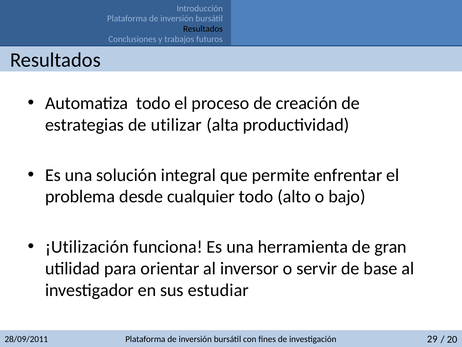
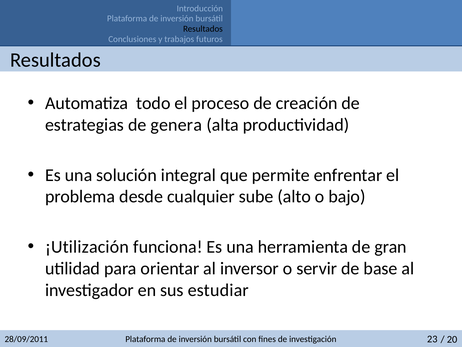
utilizar: utilizar -> genera
cualquier todo: todo -> sube
29: 29 -> 23
